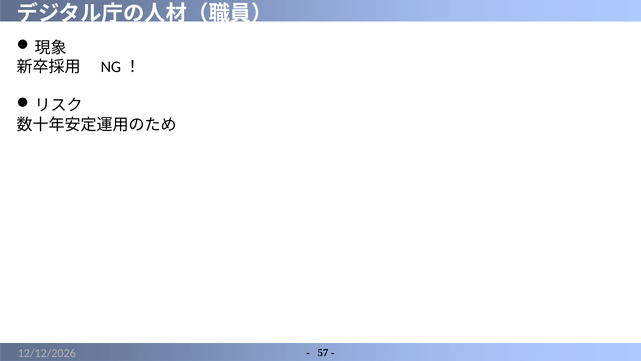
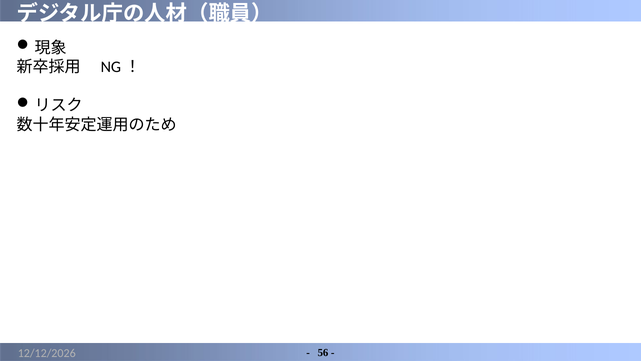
57: 57 -> 56
